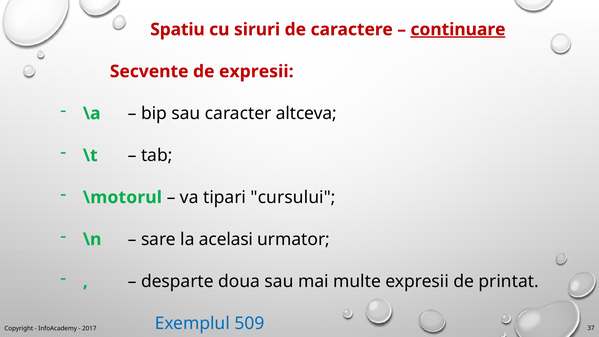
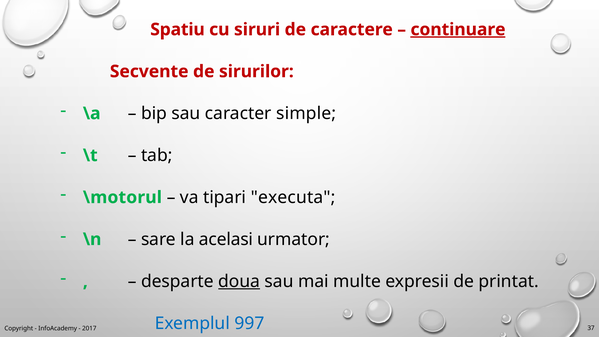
de expresii: expresii -> sirurilor
altceva: altceva -> simple
cursului: cursului -> executa
doua underline: none -> present
509: 509 -> 997
